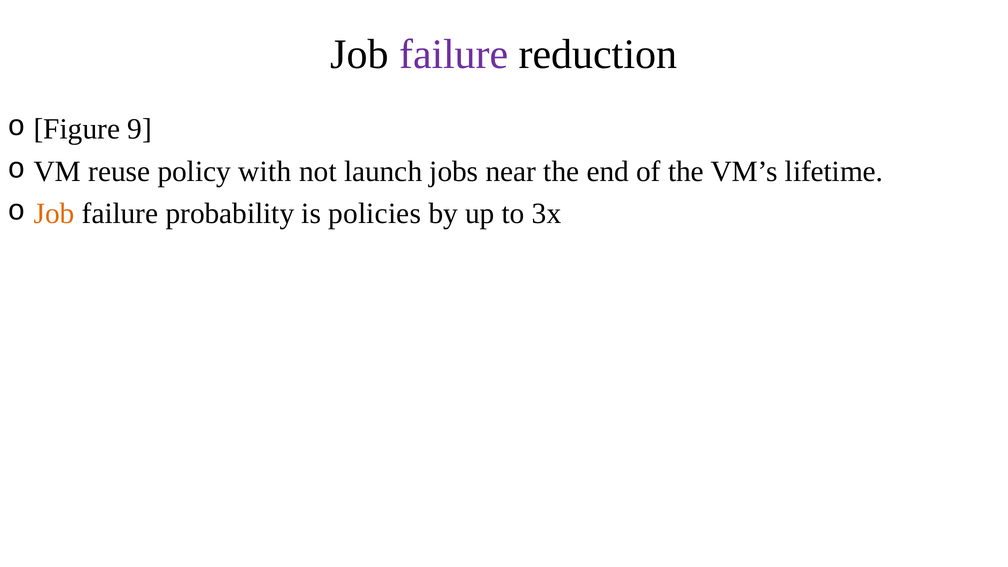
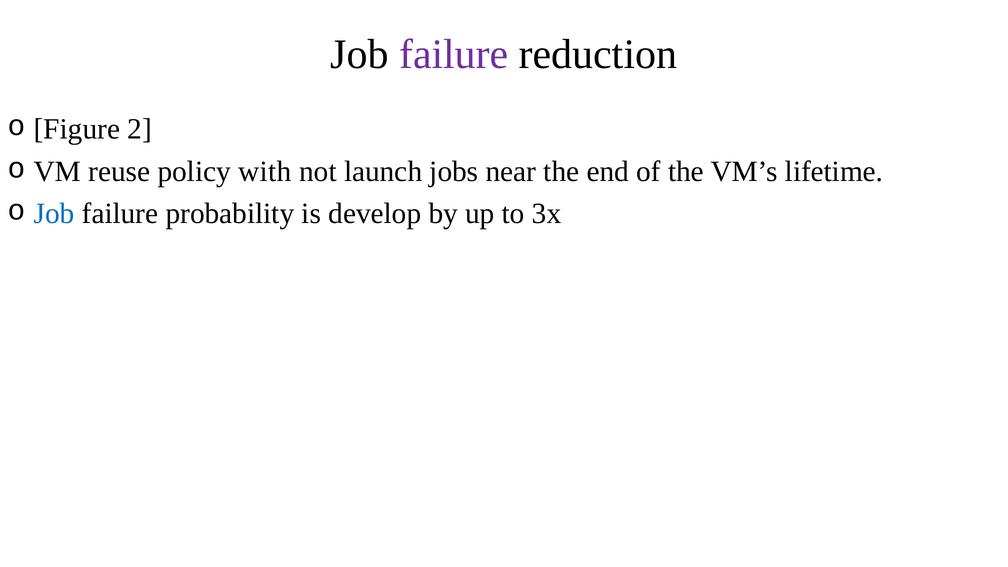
9: 9 -> 2
Job at (54, 214) colour: orange -> blue
policies: policies -> develop
